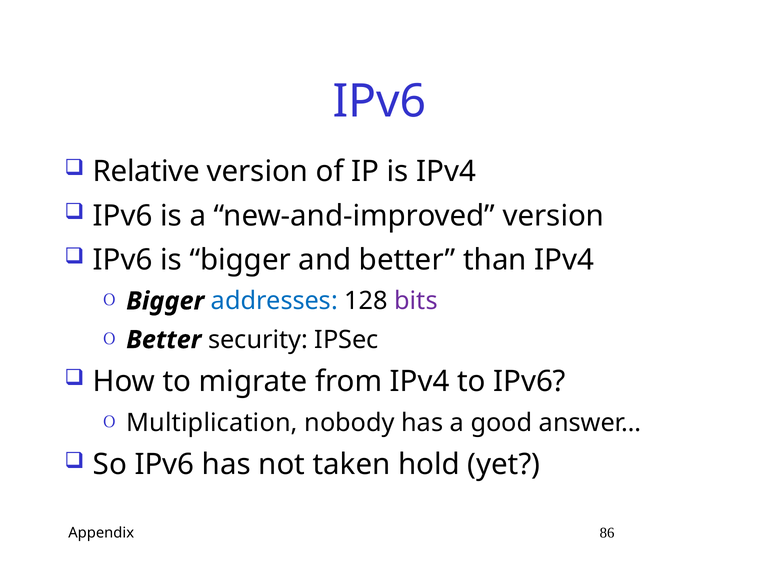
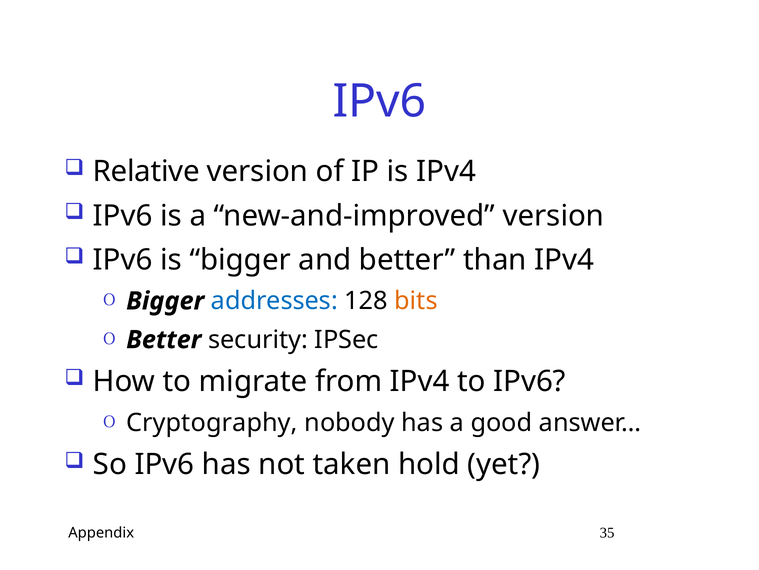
bits colour: purple -> orange
Multiplication: Multiplication -> Cryptography
86: 86 -> 35
